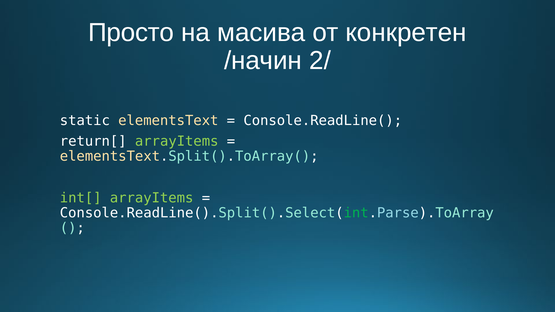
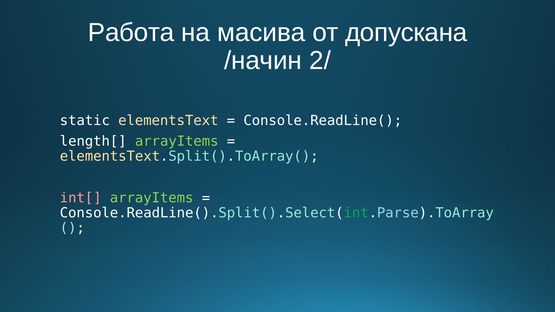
Просто: Просто -> Работа
конкретен: конкретен -> допускана
return[: return[ -> length[
int[ colour: light green -> pink
